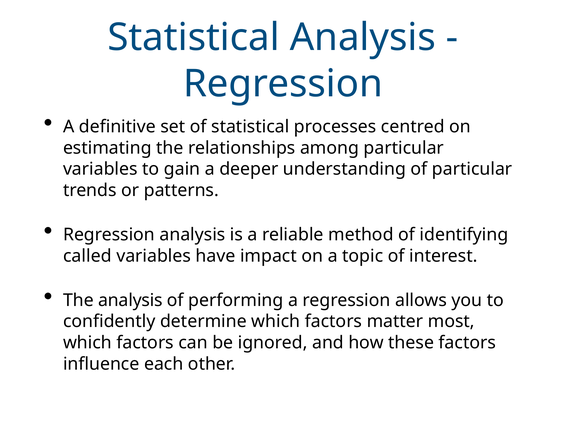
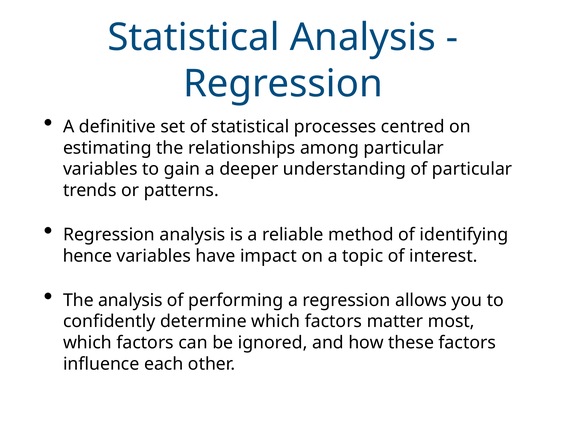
called: called -> hence
